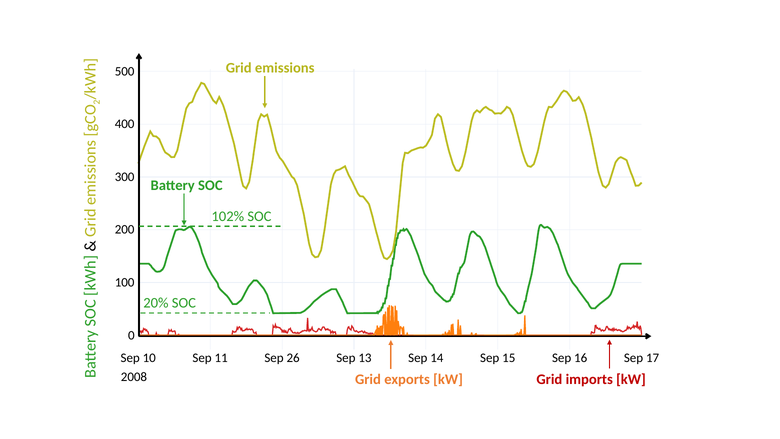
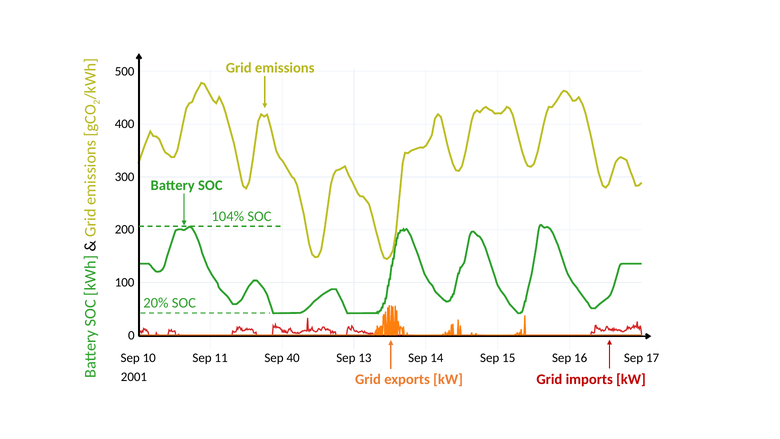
102%: 102% -> 104%
26: 26 -> 40
2008: 2008 -> 2001
